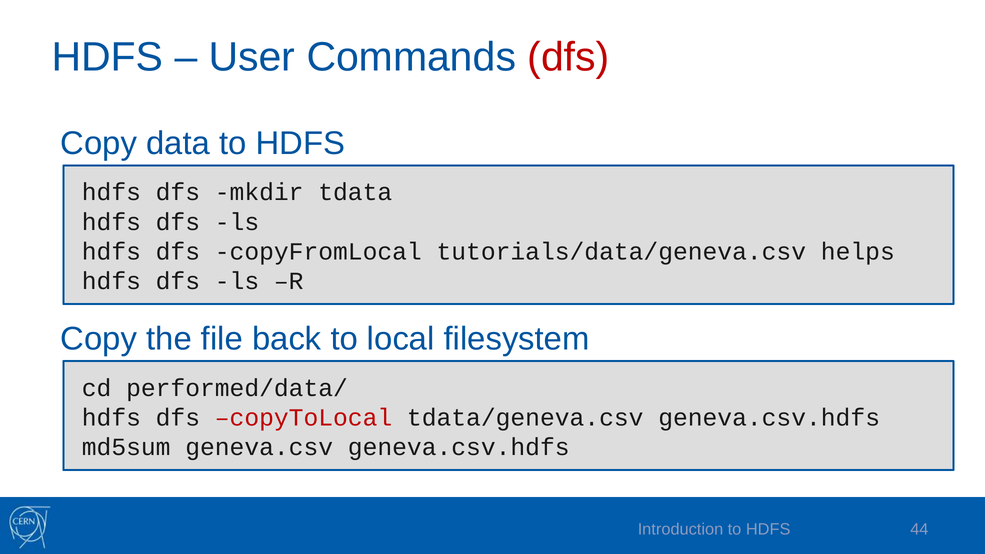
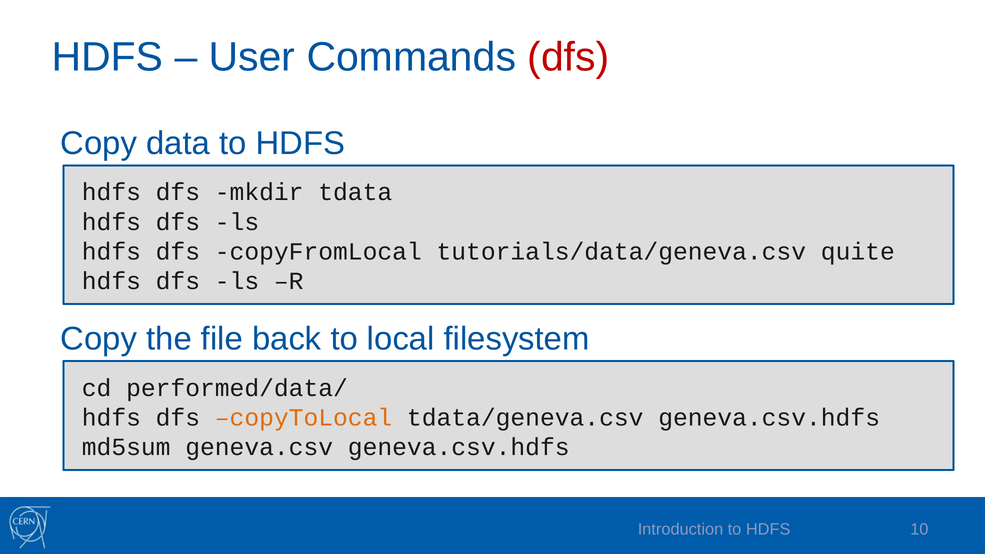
helps: helps -> quite
copyToLocal colour: red -> orange
44: 44 -> 10
